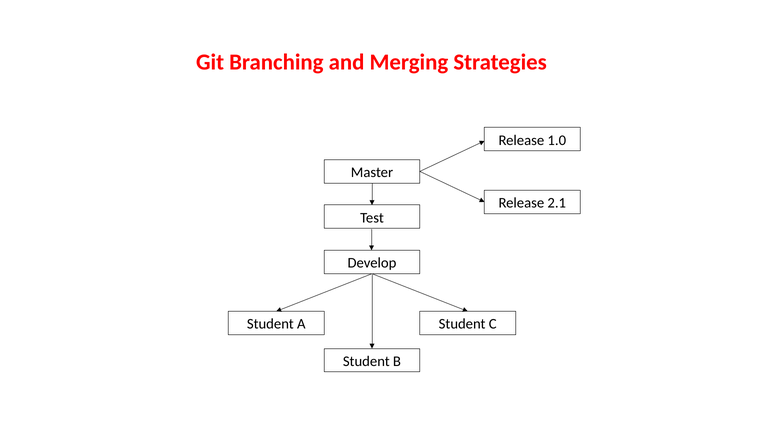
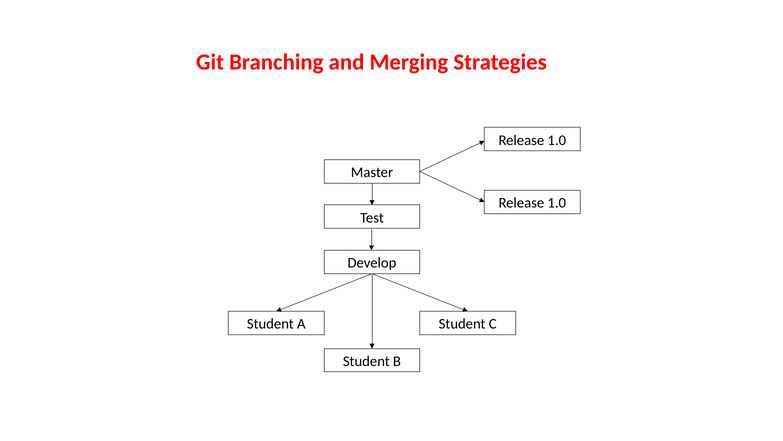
2.1 at (557, 203): 2.1 -> 1.0
